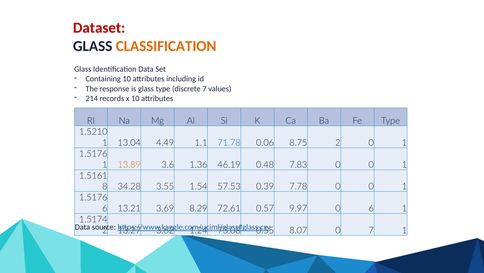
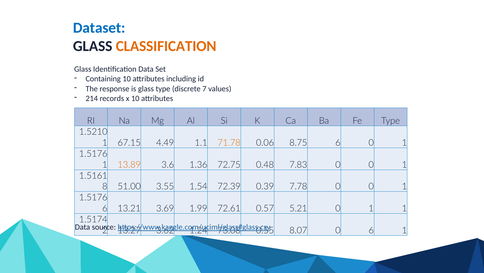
Dataset colour: red -> blue
13.04: 13.04 -> 67.15
71.78 colour: blue -> orange
8.75 2: 2 -> 6
46.19: 46.19 -> 72.75
34.28: 34.28 -> 51.00
57.53: 57.53 -> 72.39
8.29: 8.29 -> 1.99
9.97: 9.97 -> 5.21
6 at (371, 208): 6 -> 1
0 7: 7 -> 6
